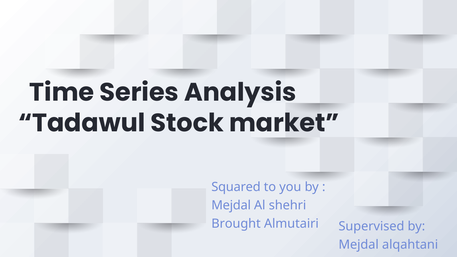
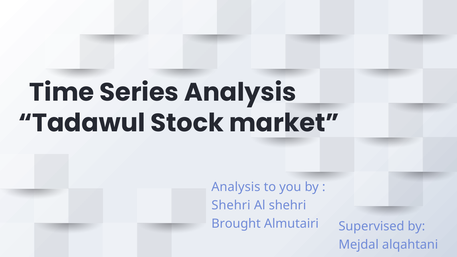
Squared at (236, 187): Squared -> Analysis
Mejdal at (231, 205): Mejdal -> Shehri
